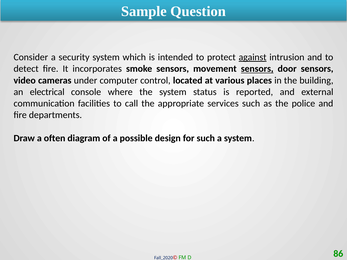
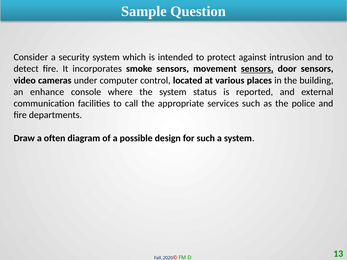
against underline: present -> none
electrical: electrical -> enhance
86: 86 -> 13
